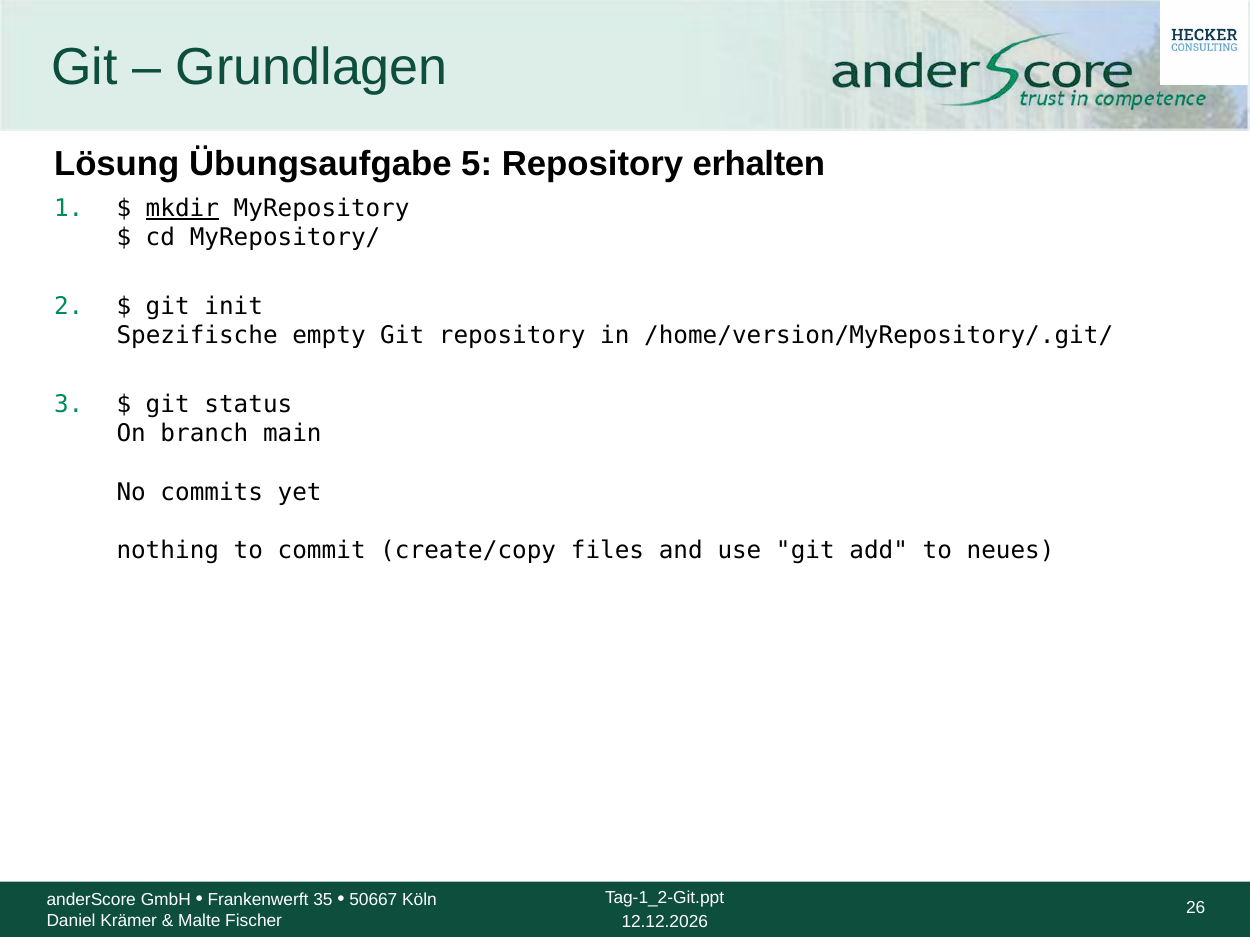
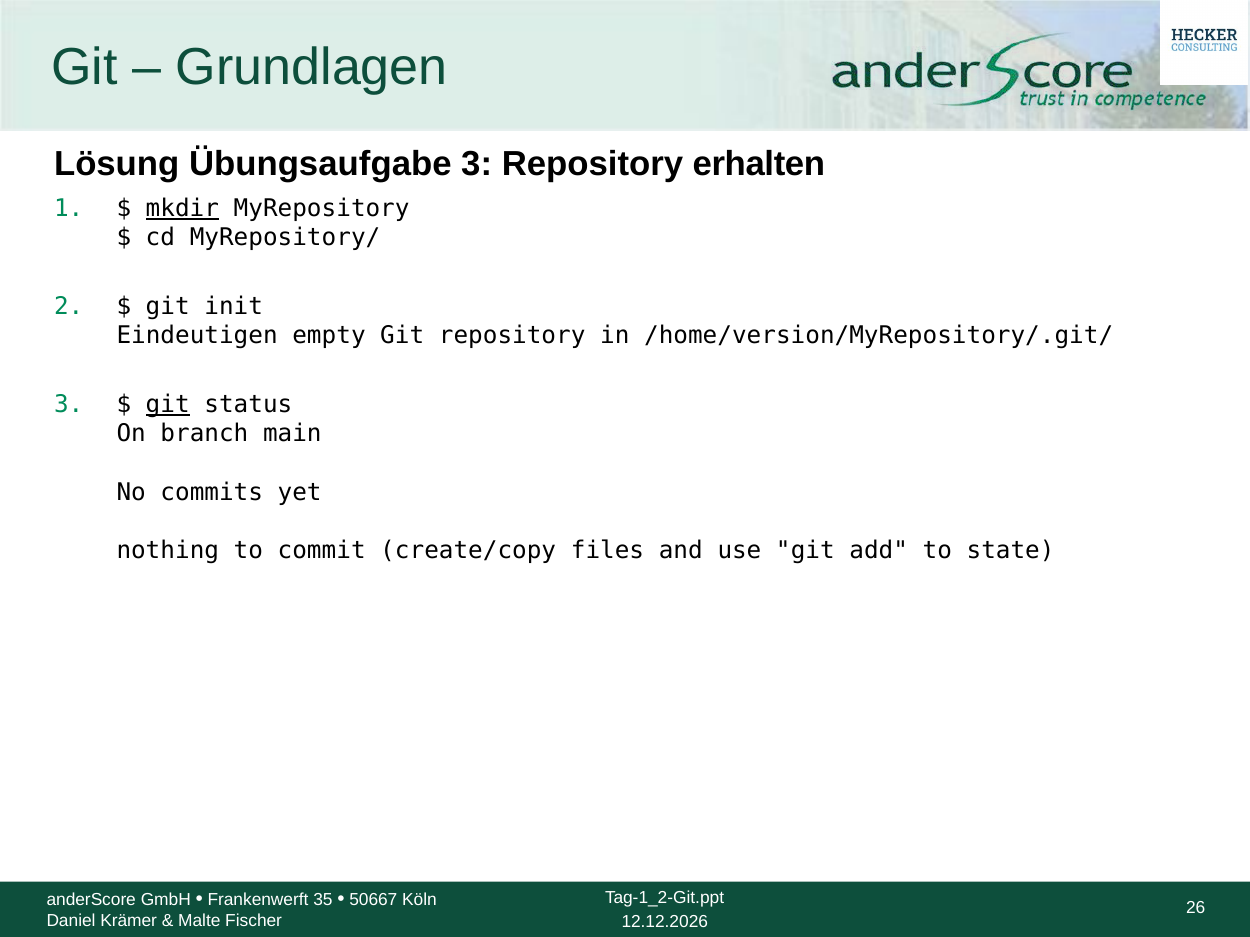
Übungsaufgabe 5: 5 -> 3
Spezifische: Spezifische -> Eindeutigen
git at (168, 405) underline: none -> present
neues: neues -> state
